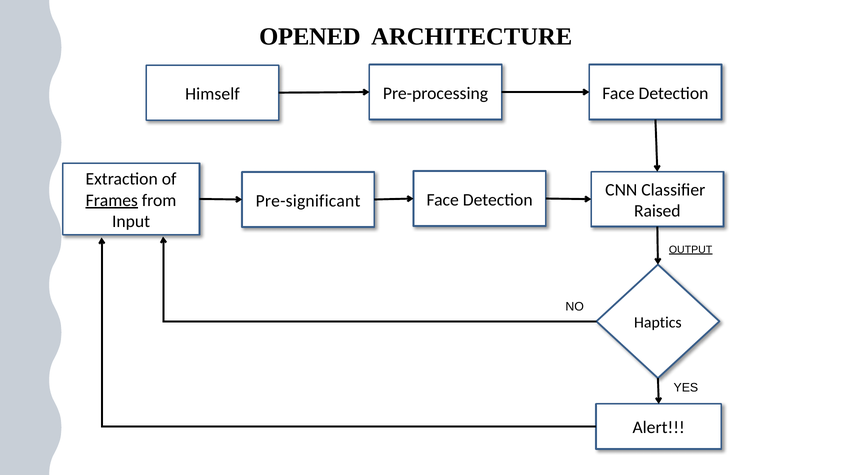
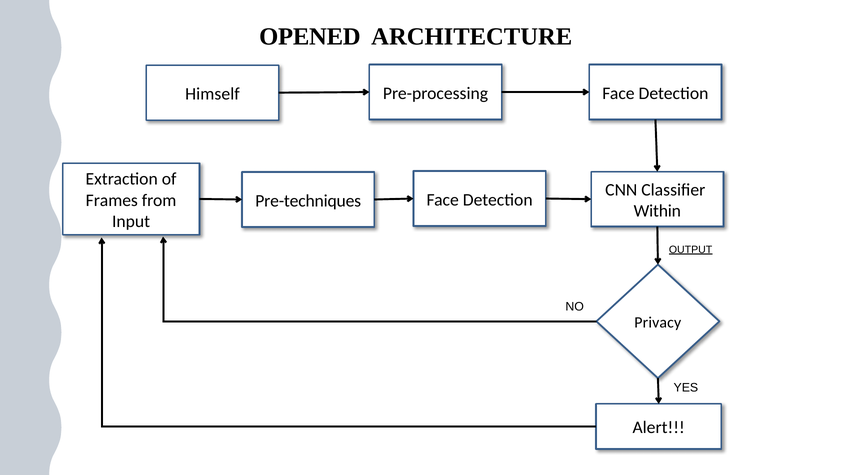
Frames underline: present -> none
Pre-significant: Pre-significant -> Pre-techniques
Raised: Raised -> Within
Haptics: Haptics -> Privacy
